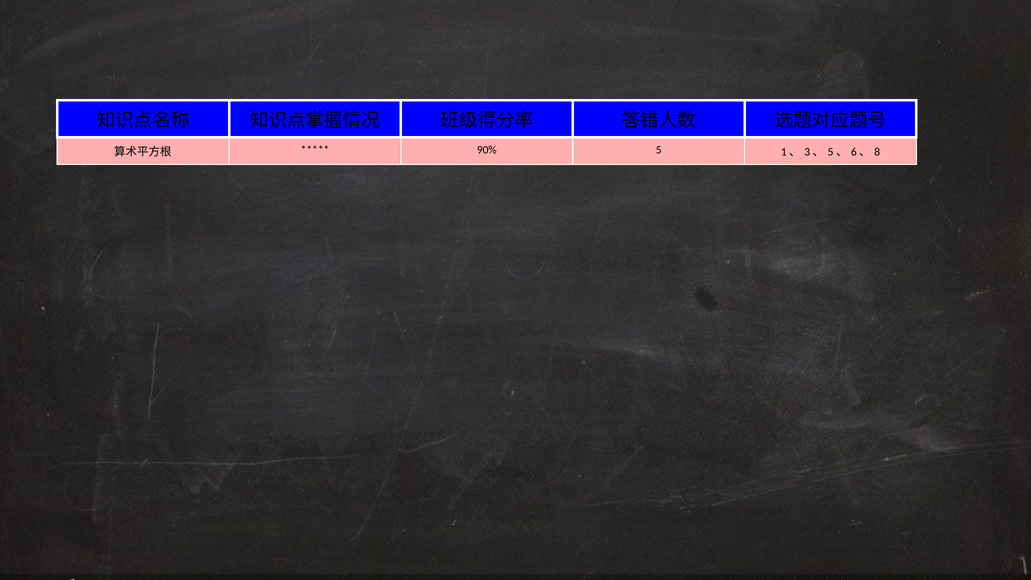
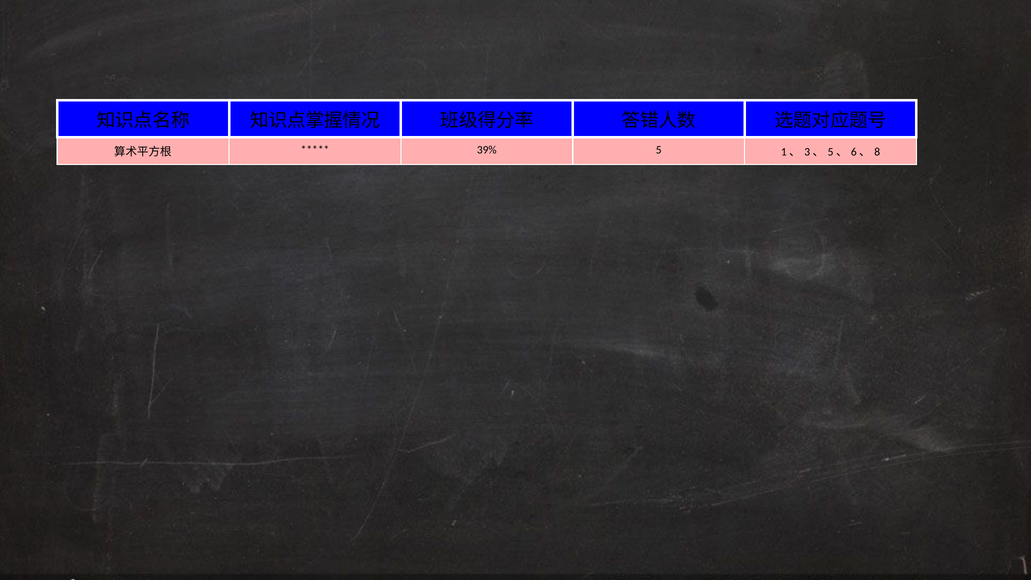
90%: 90% -> 39%
